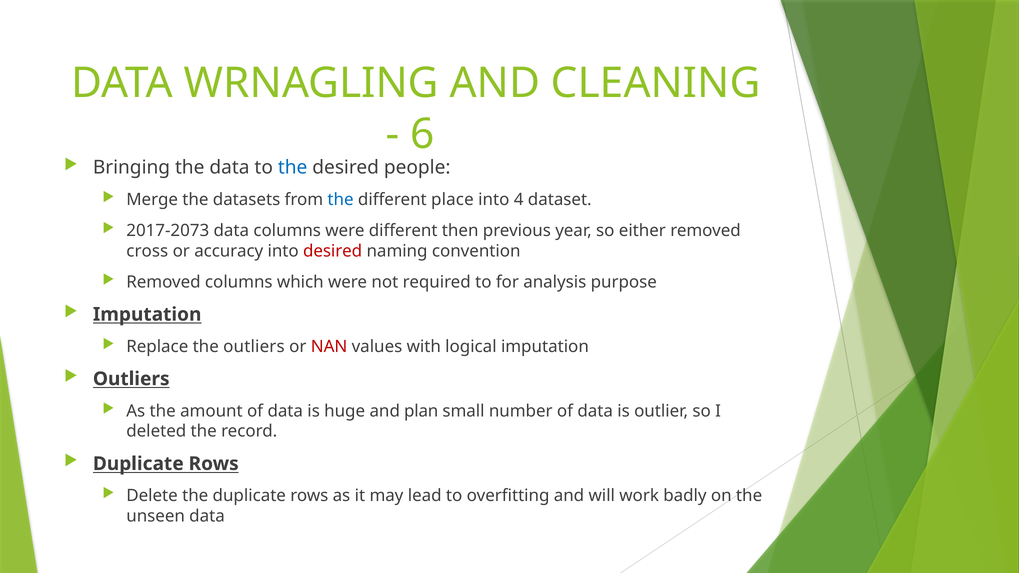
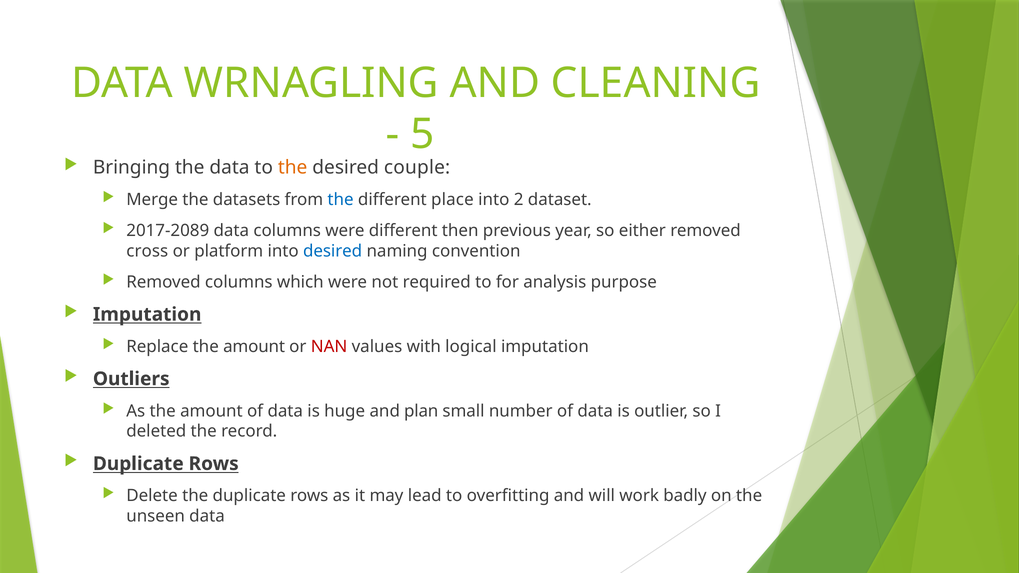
6: 6 -> 5
the at (293, 168) colour: blue -> orange
people: people -> couple
4: 4 -> 2
2017-2073: 2017-2073 -> 2017-2089
accuracy: accuracy -> platform
desired at (333, 251) colour: red -> blue
Replace the outliers: outliers -> amount
